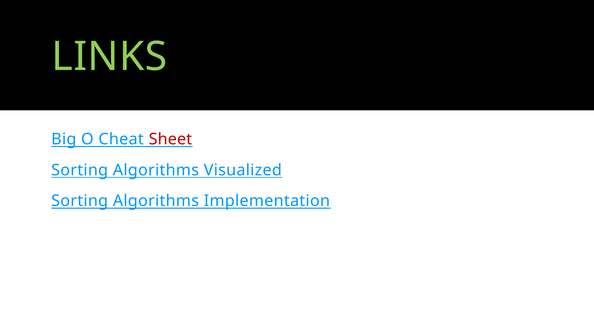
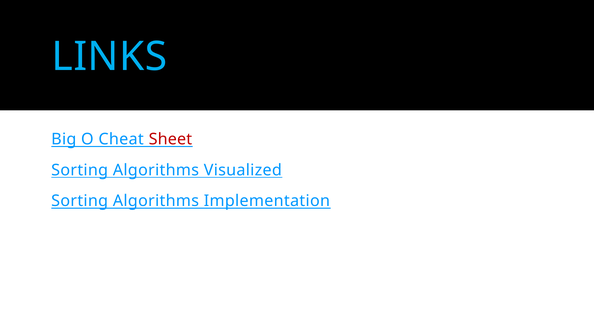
LINKS colour: light green -> light blue
